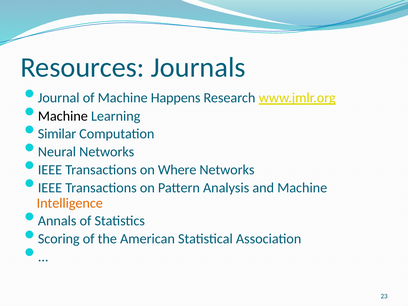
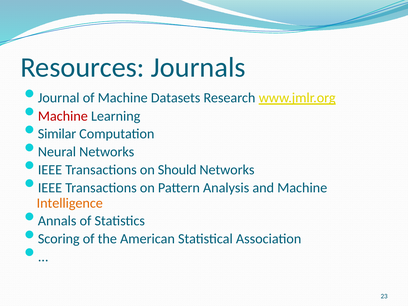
Happens: Happens -> Datasets
Machine at (63, 116) colour: black -> red
Where: Where -> Should
